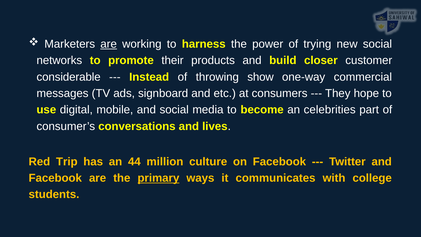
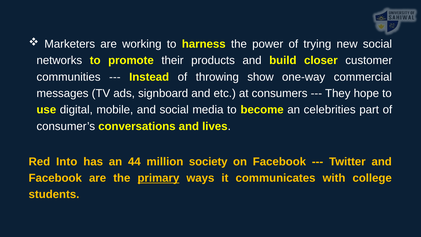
are at (109, 44) underline: present -> none
considerable: considerable -> communities
Trip: Trip -> Into
culture: culture -> society
